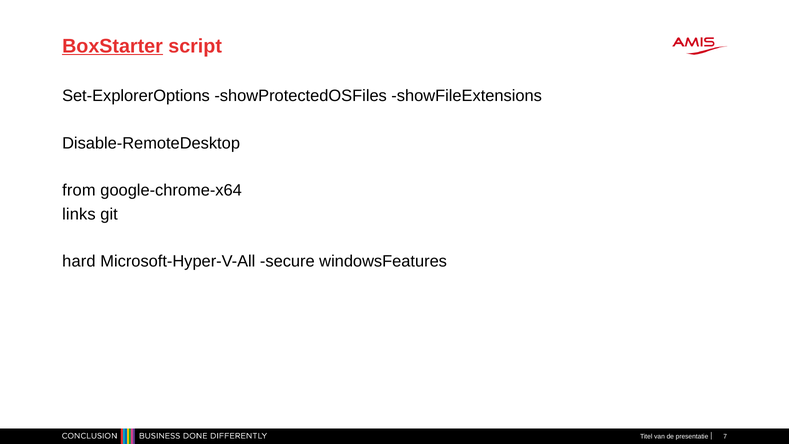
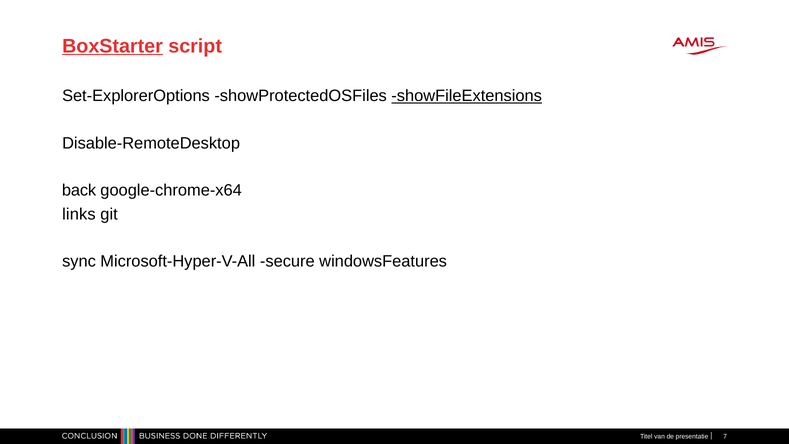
showFileExtensions underline: none -> present
from: from -> back
hard: hard -> sync
